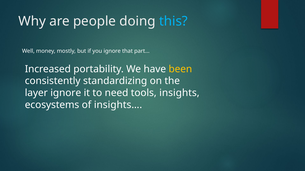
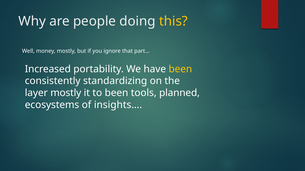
this colour: light blue -> yellow
layer ignore: ignore -> mostly
to need: need -> been
insights: insights -> planned
